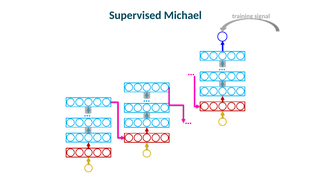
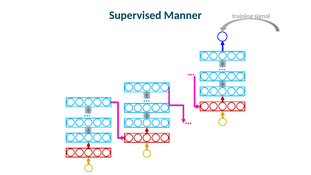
Michael: Michael -> Manner
